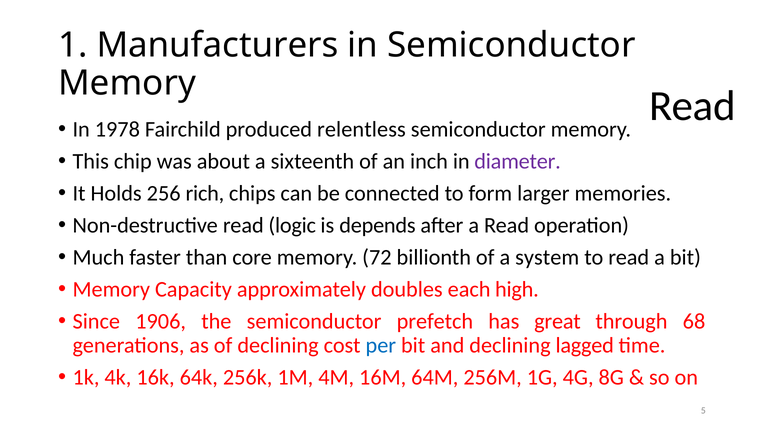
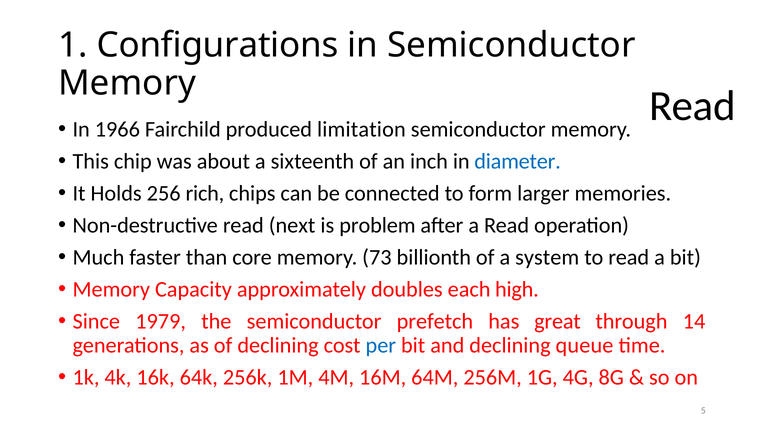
Manufacturers: Manufacturers -> Configurations
1978: 1978 -> 1966
relentless: relentless -> limitation
diameter colour: purple -> blue
logic: logic -> next
depends: depends -> problem
72: 72 -> 73
1906: 1906 -> 1979
68: 68 -> 14
lagged: lagged -> queue
